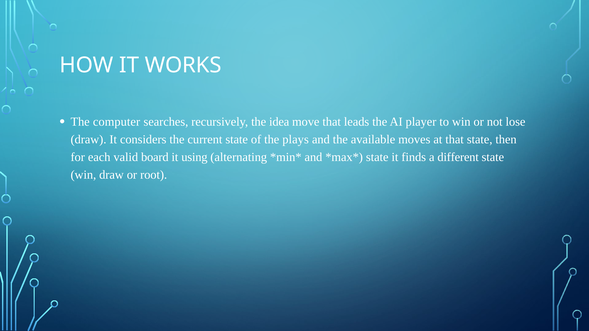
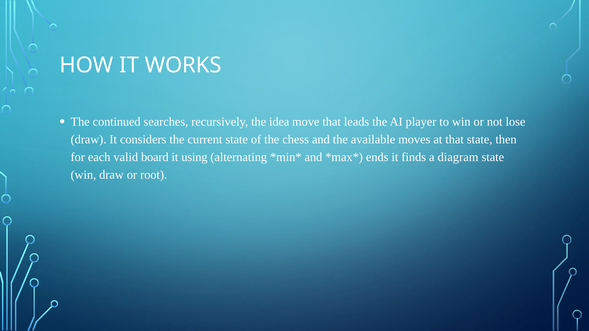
computer: computer -> continued
plays: plays -> chess
state at (377, 157): state -> ends
different: different -> diagram
